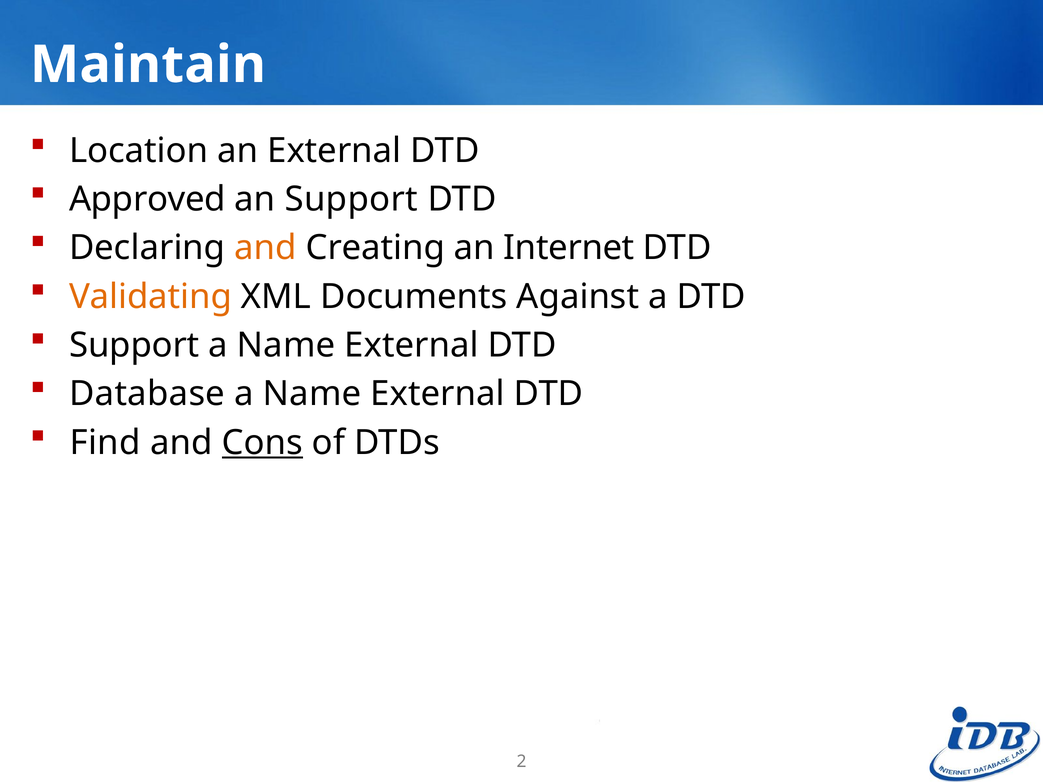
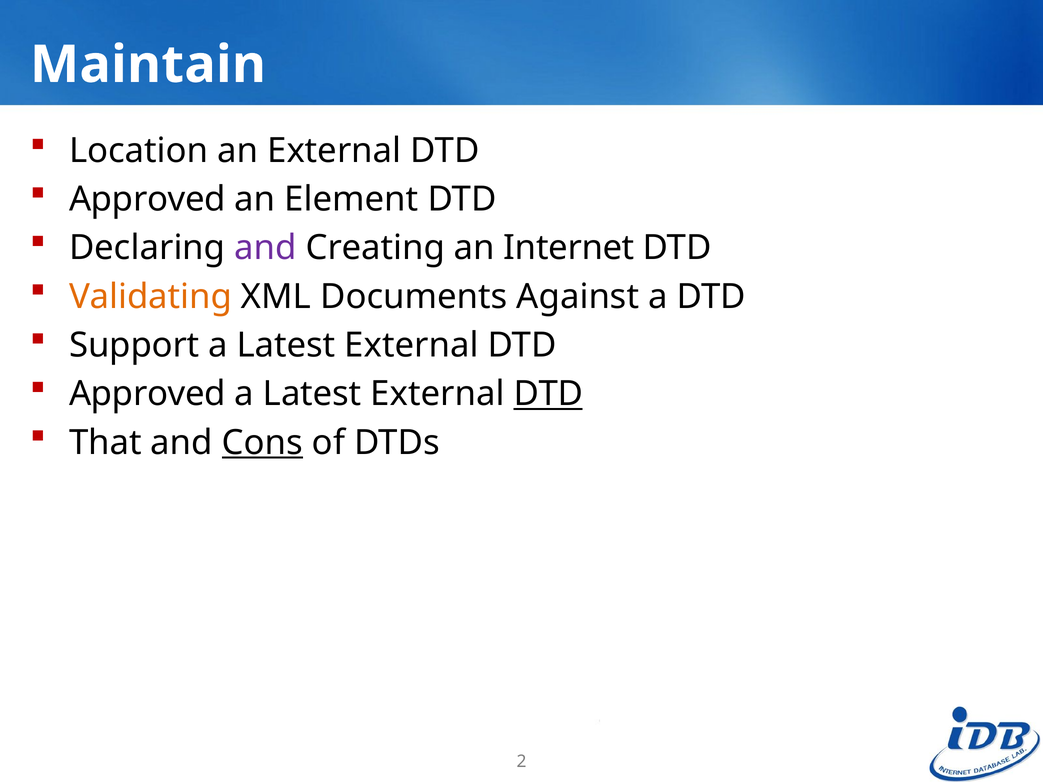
an Support: Support -> Element
and at (266, 248) colour: orange -> purple
Name at (286, 345): Name -> Latest
Database at (147, 394): Database -> Approved
Name at (312, 394): Name -> Latest
DTD at (548, 394) underline: none -> present
Find: Find -> That
